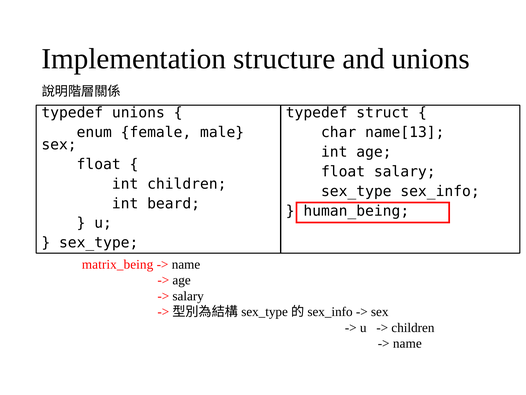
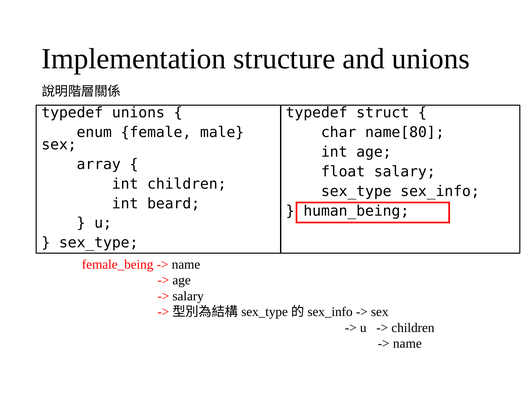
name[13: name[13 -> name[80
float at (99, 164): float -> array
matrix_being: matrix_being -> female_being
